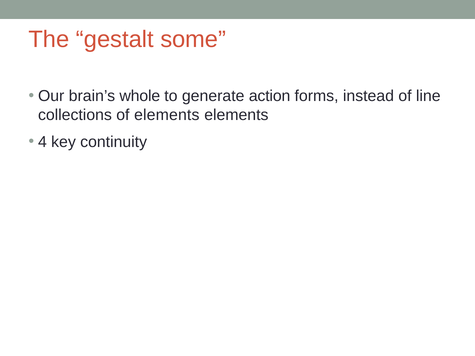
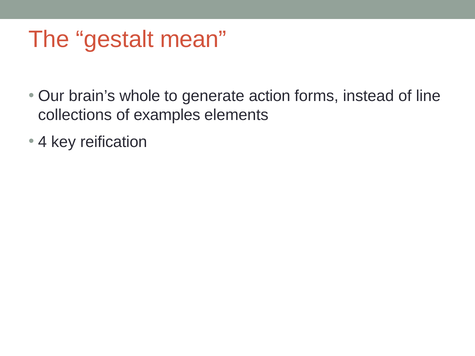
some: some -> mean
of elements: elements -> examples
continuity: continuity -> reification
